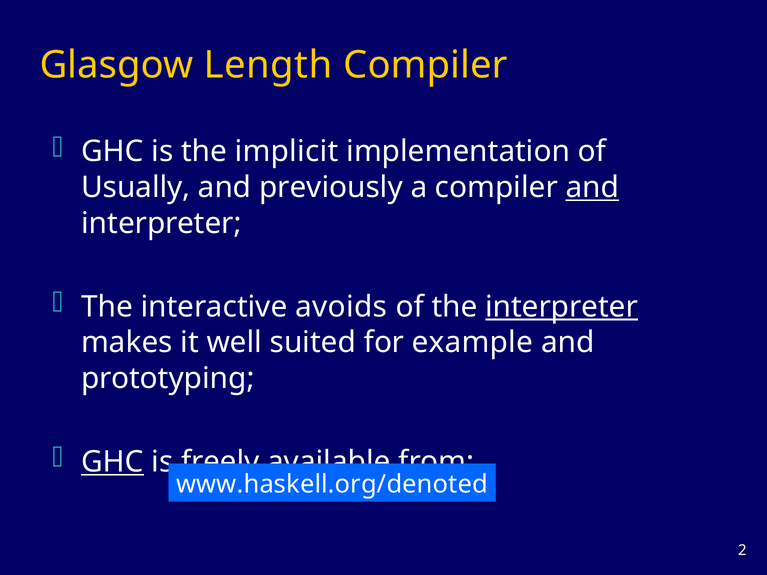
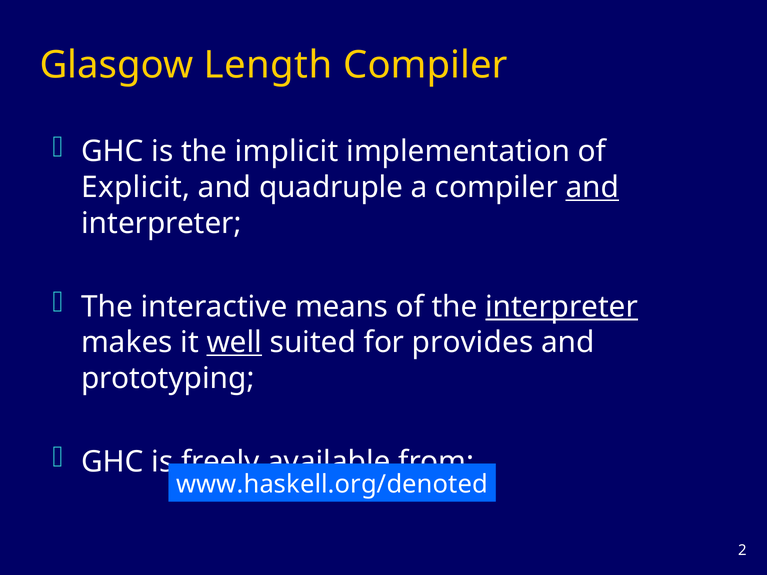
Usually: Usually -> Explicit
previously: previously -> quadruple
avoids: avoids -> means
well underline: none -> present
example: example -> provides
GHC at (113, 462) underline: present -> none
